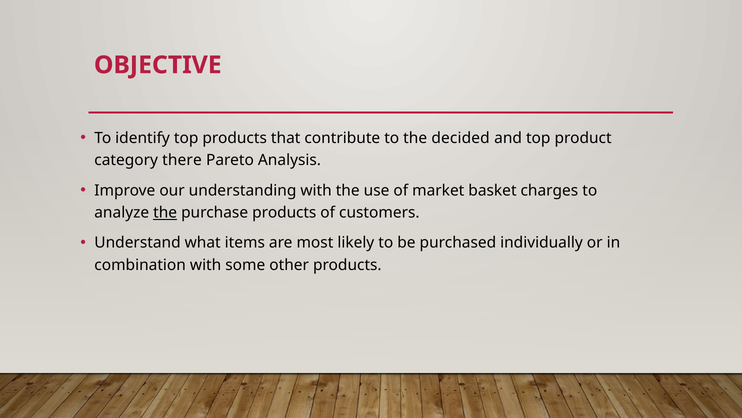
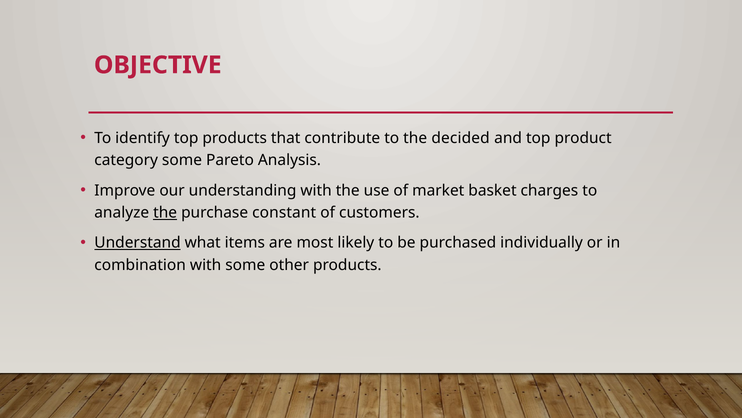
category there: there -> some
purchase products: products -> constant
Understand underline: none -> present
